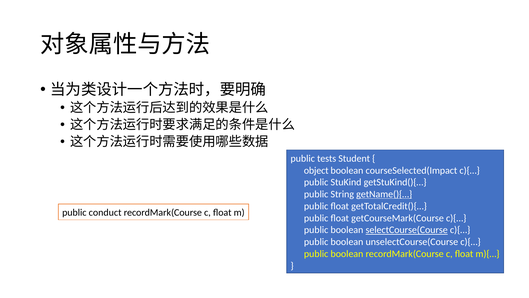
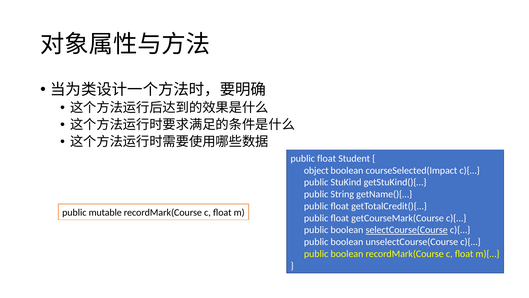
tests at (327, 158): tests -> float
getName(){… underline: present -> none
conduct: conduct -> mutable
